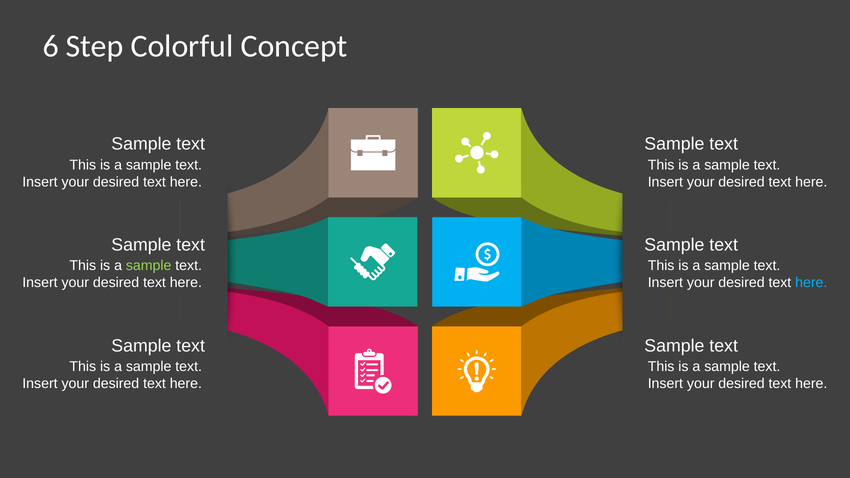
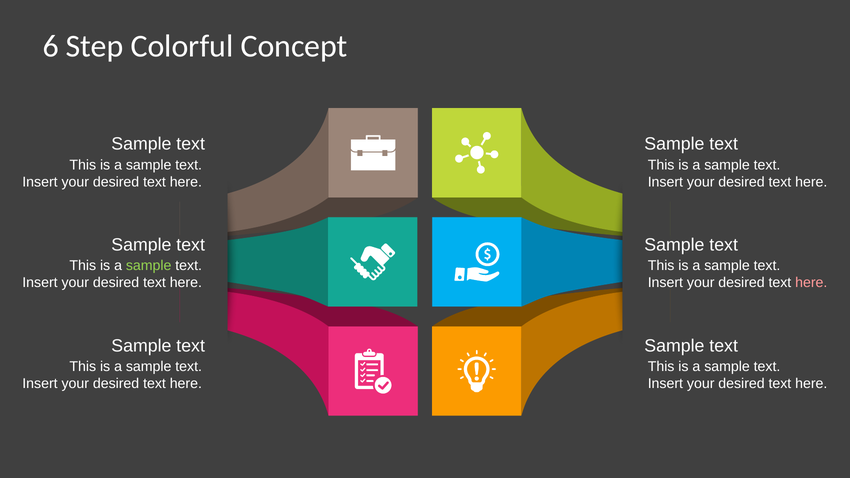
here at (811, 283) colour: light blue -> pink
